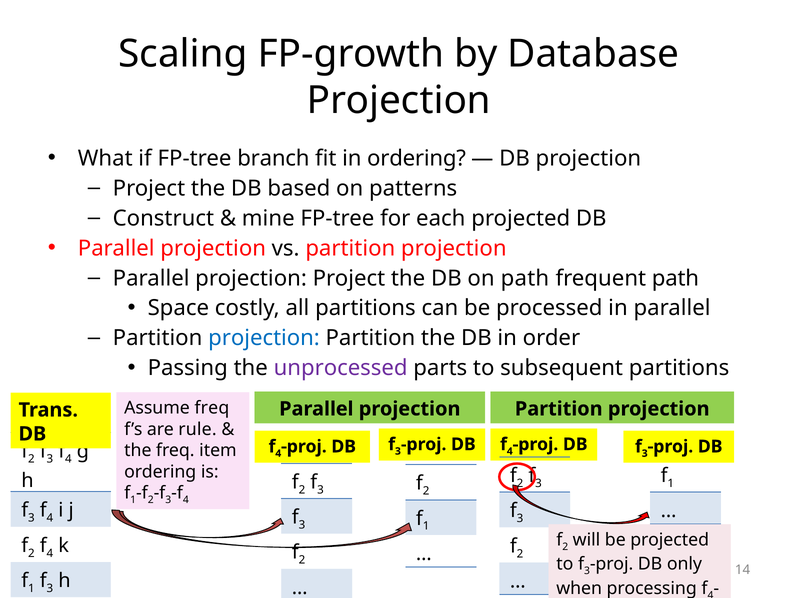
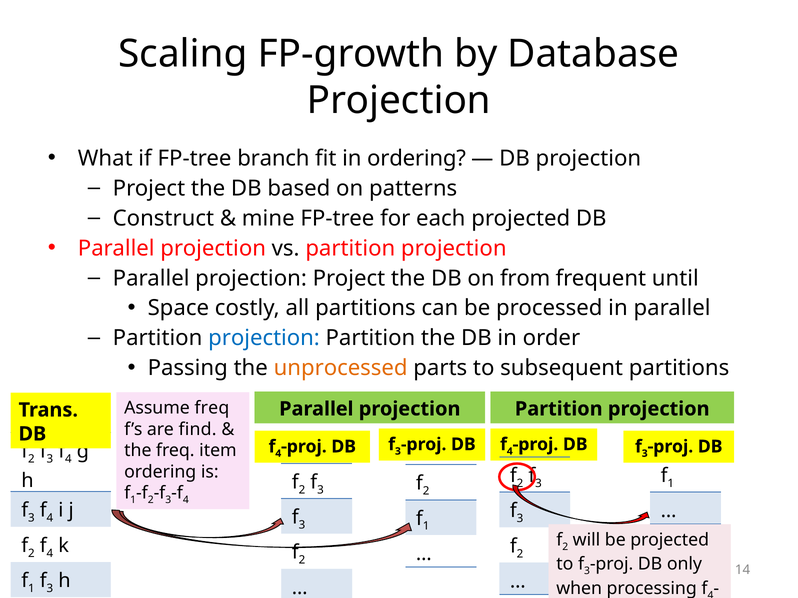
on path: path -> from
frequent path: path -> until
unprocessed colour: purple -> orange
rule: rule -> find
